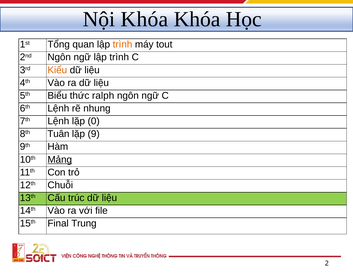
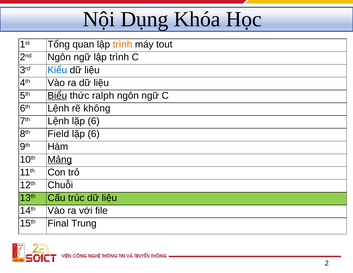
Nội Khóa: Khóa -> Dụng
Kiểu colour: orange -> blue
Biểu underline: none -> present
nhung: nhung -> không
Lệnh lặp 0: 0 -> 6
Tuân: Tuân -> Field
9 at (94, 134): 9 -> 6
